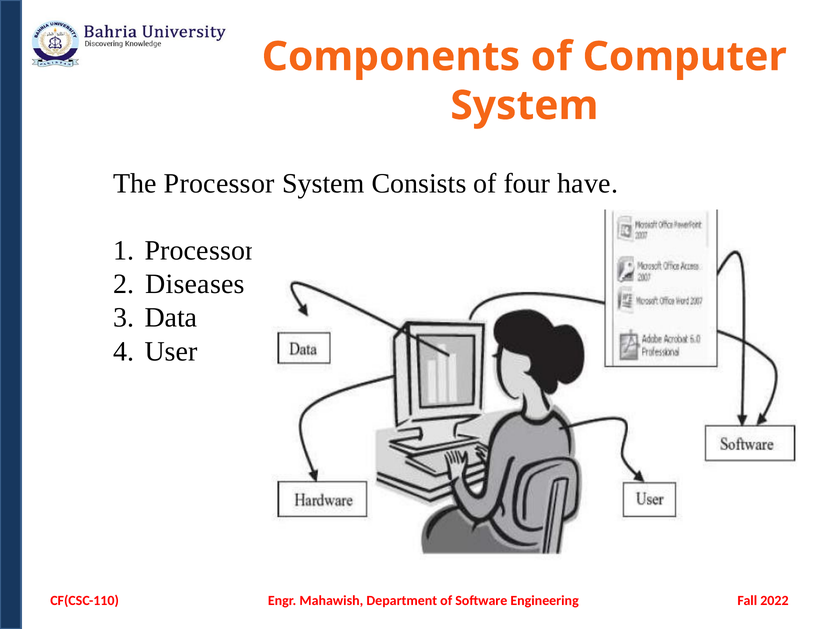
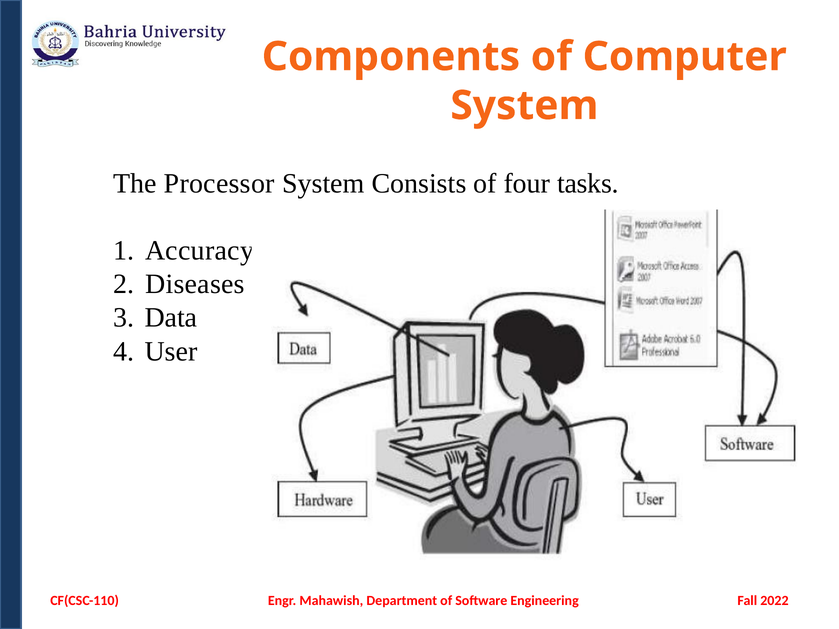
have: have -> tasks
Processor at (200, 251): Processor -> Accuracy
